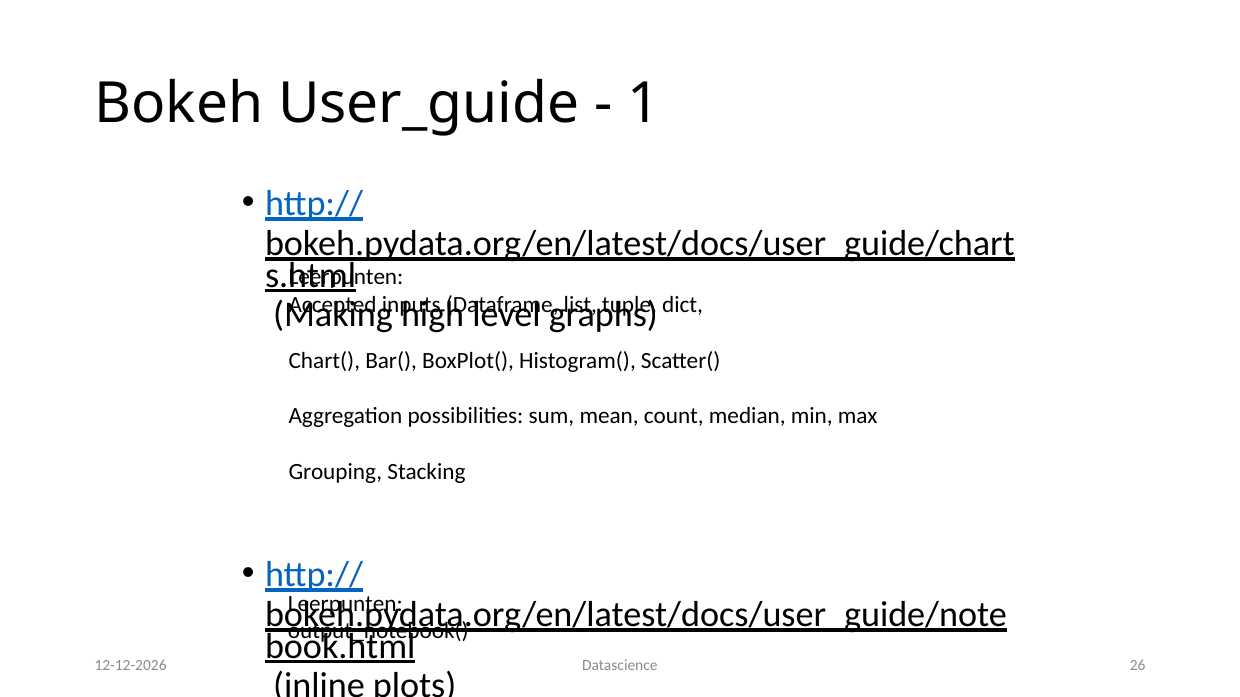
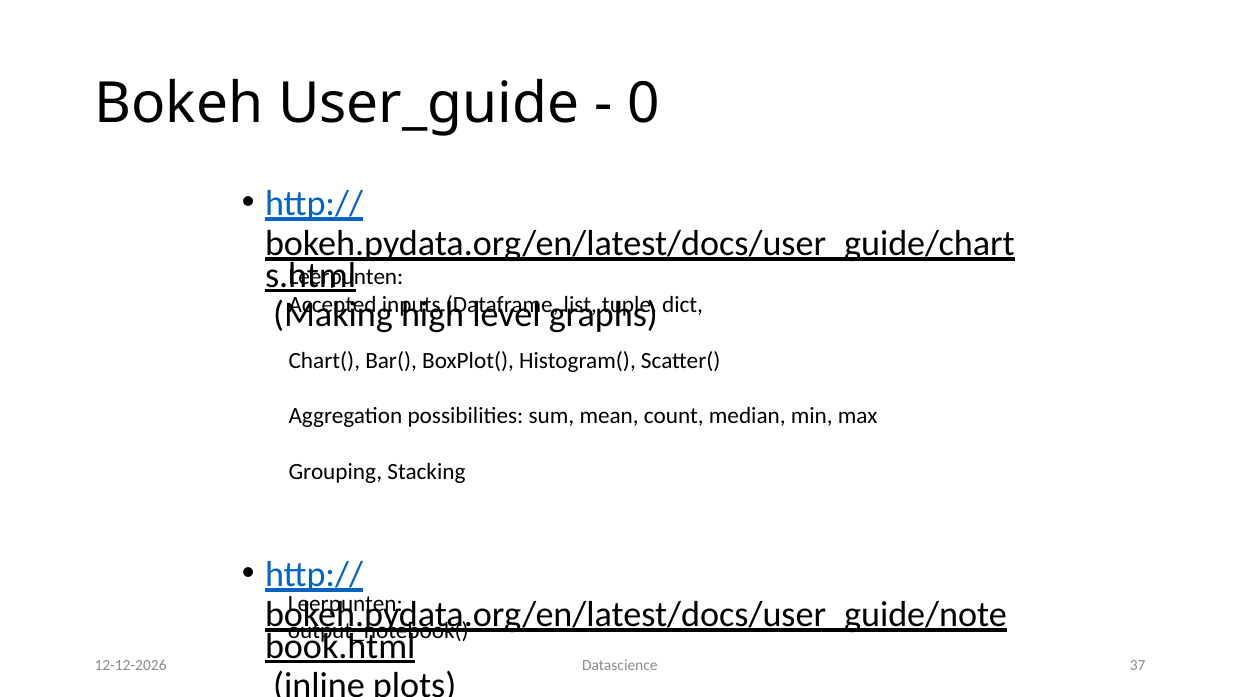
1: 1 -> 0
26: 26 -> 37
